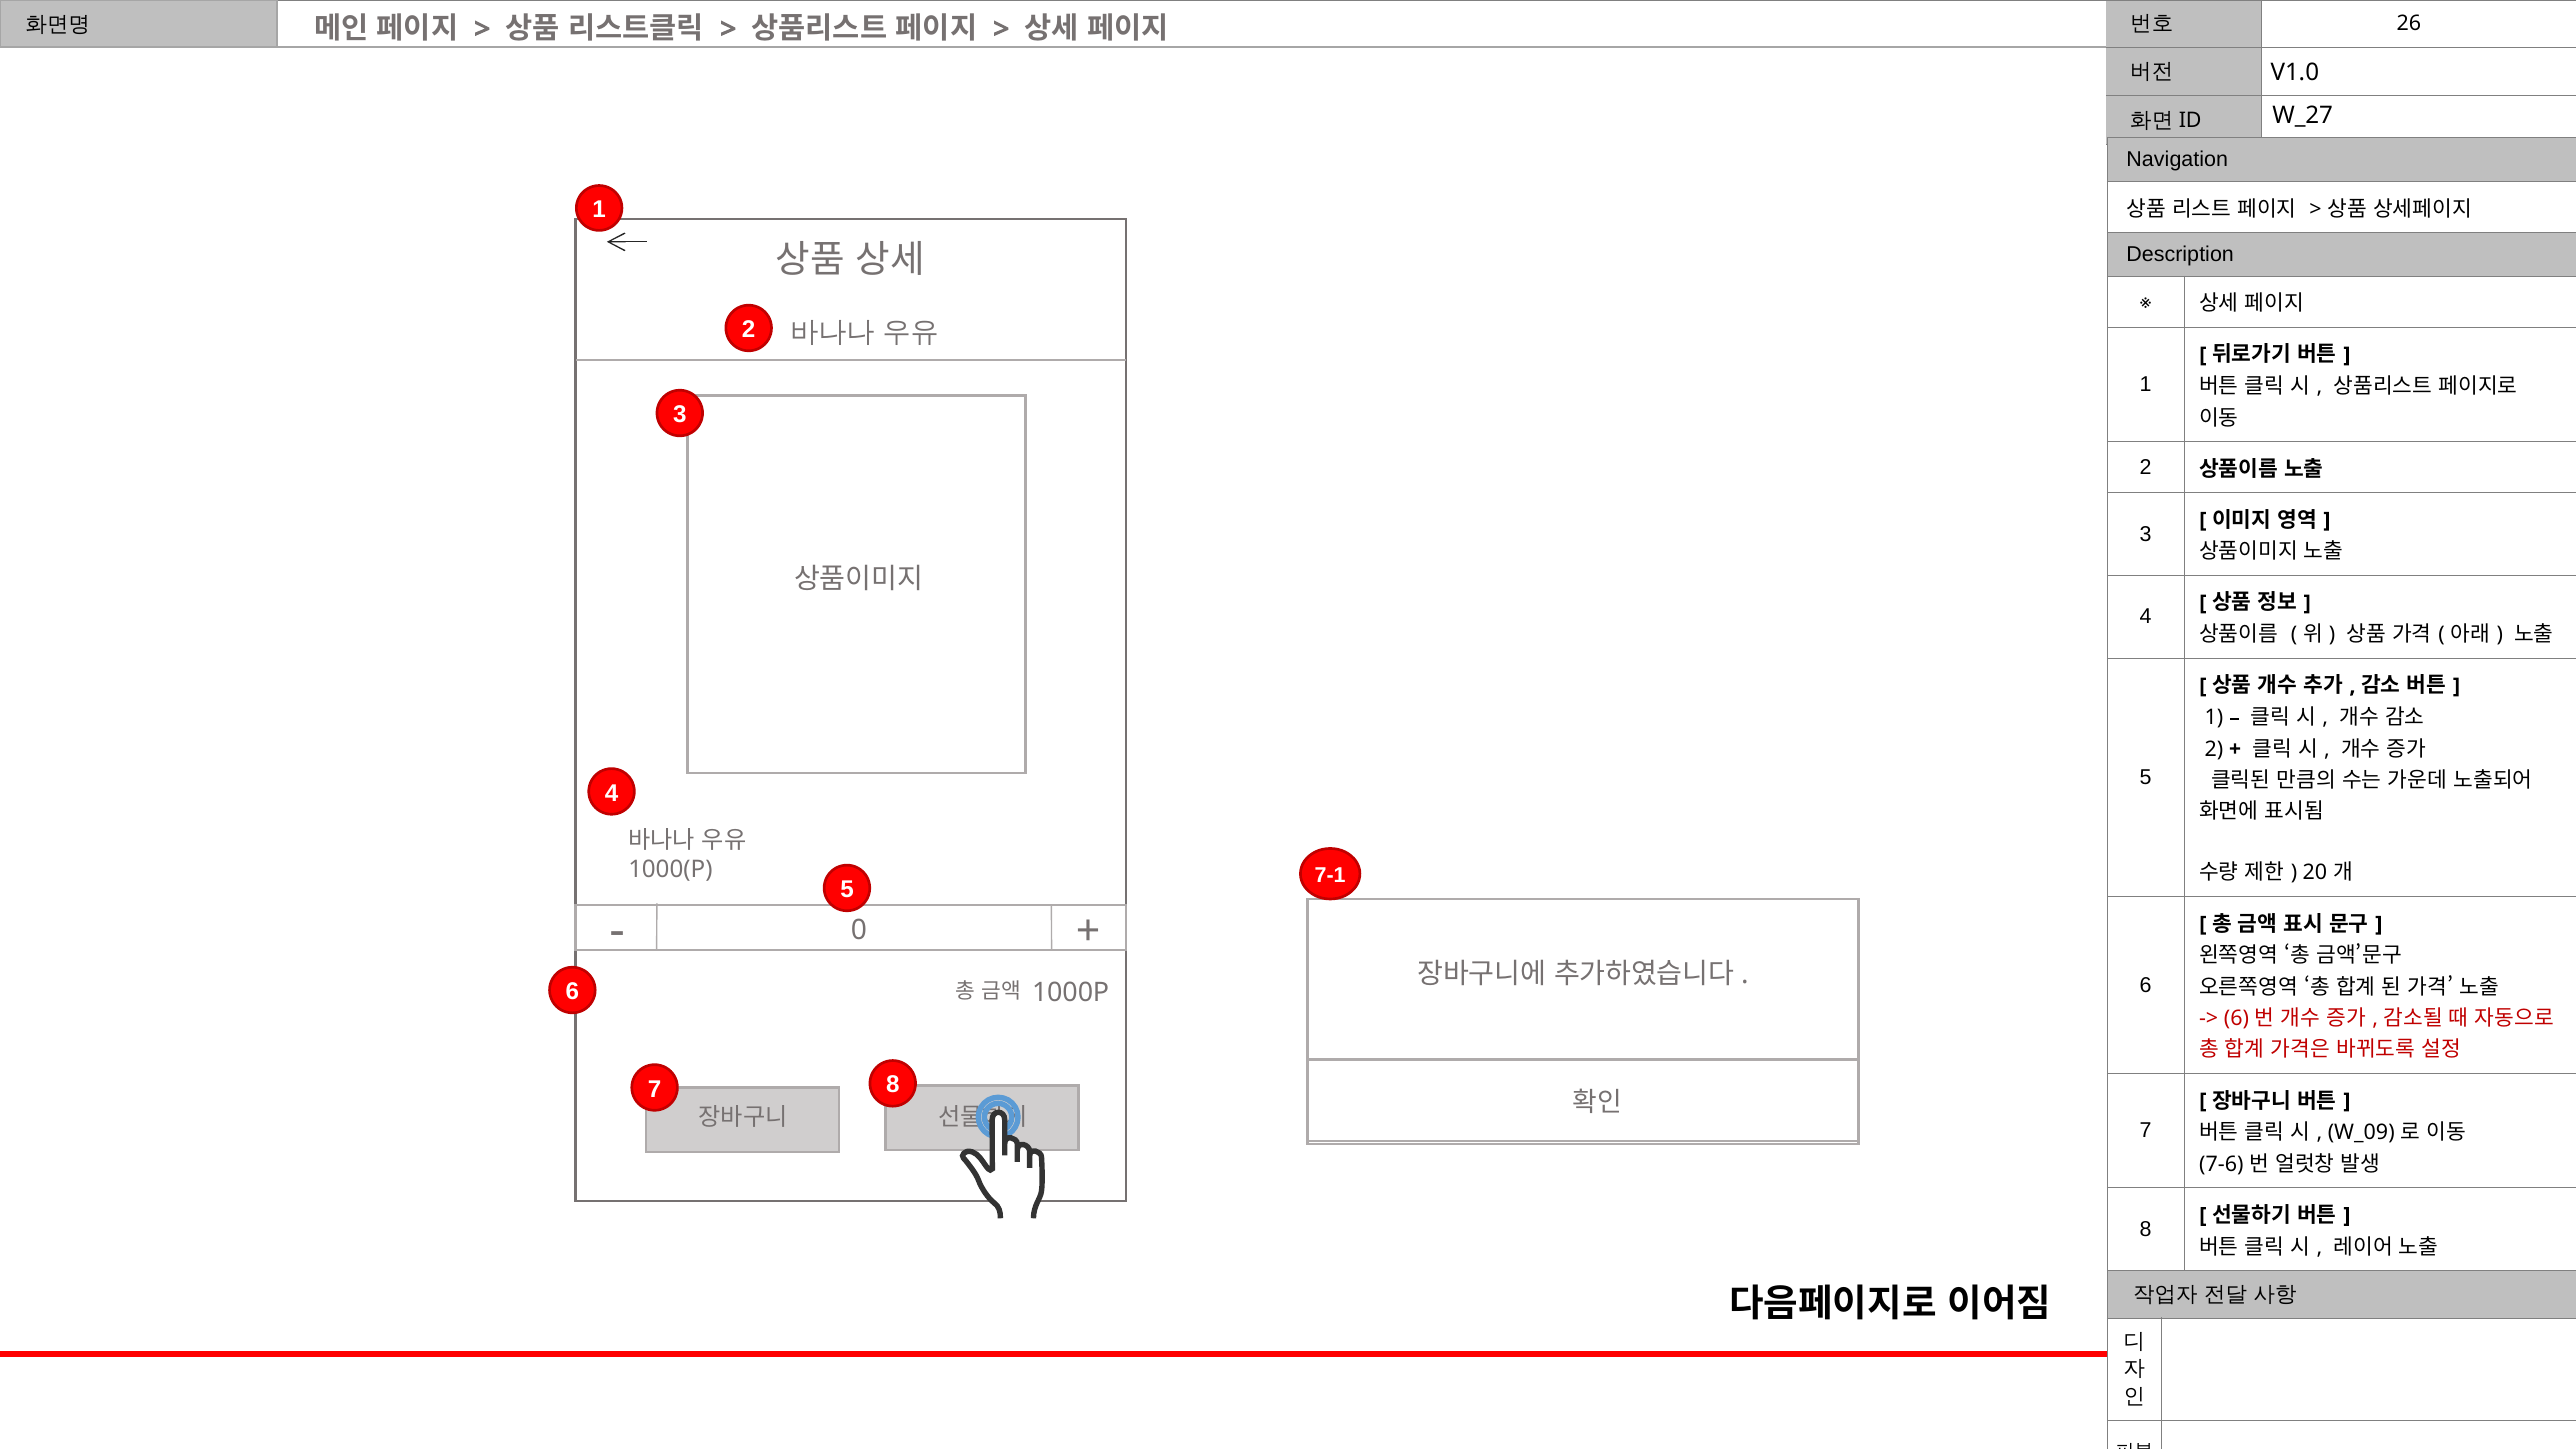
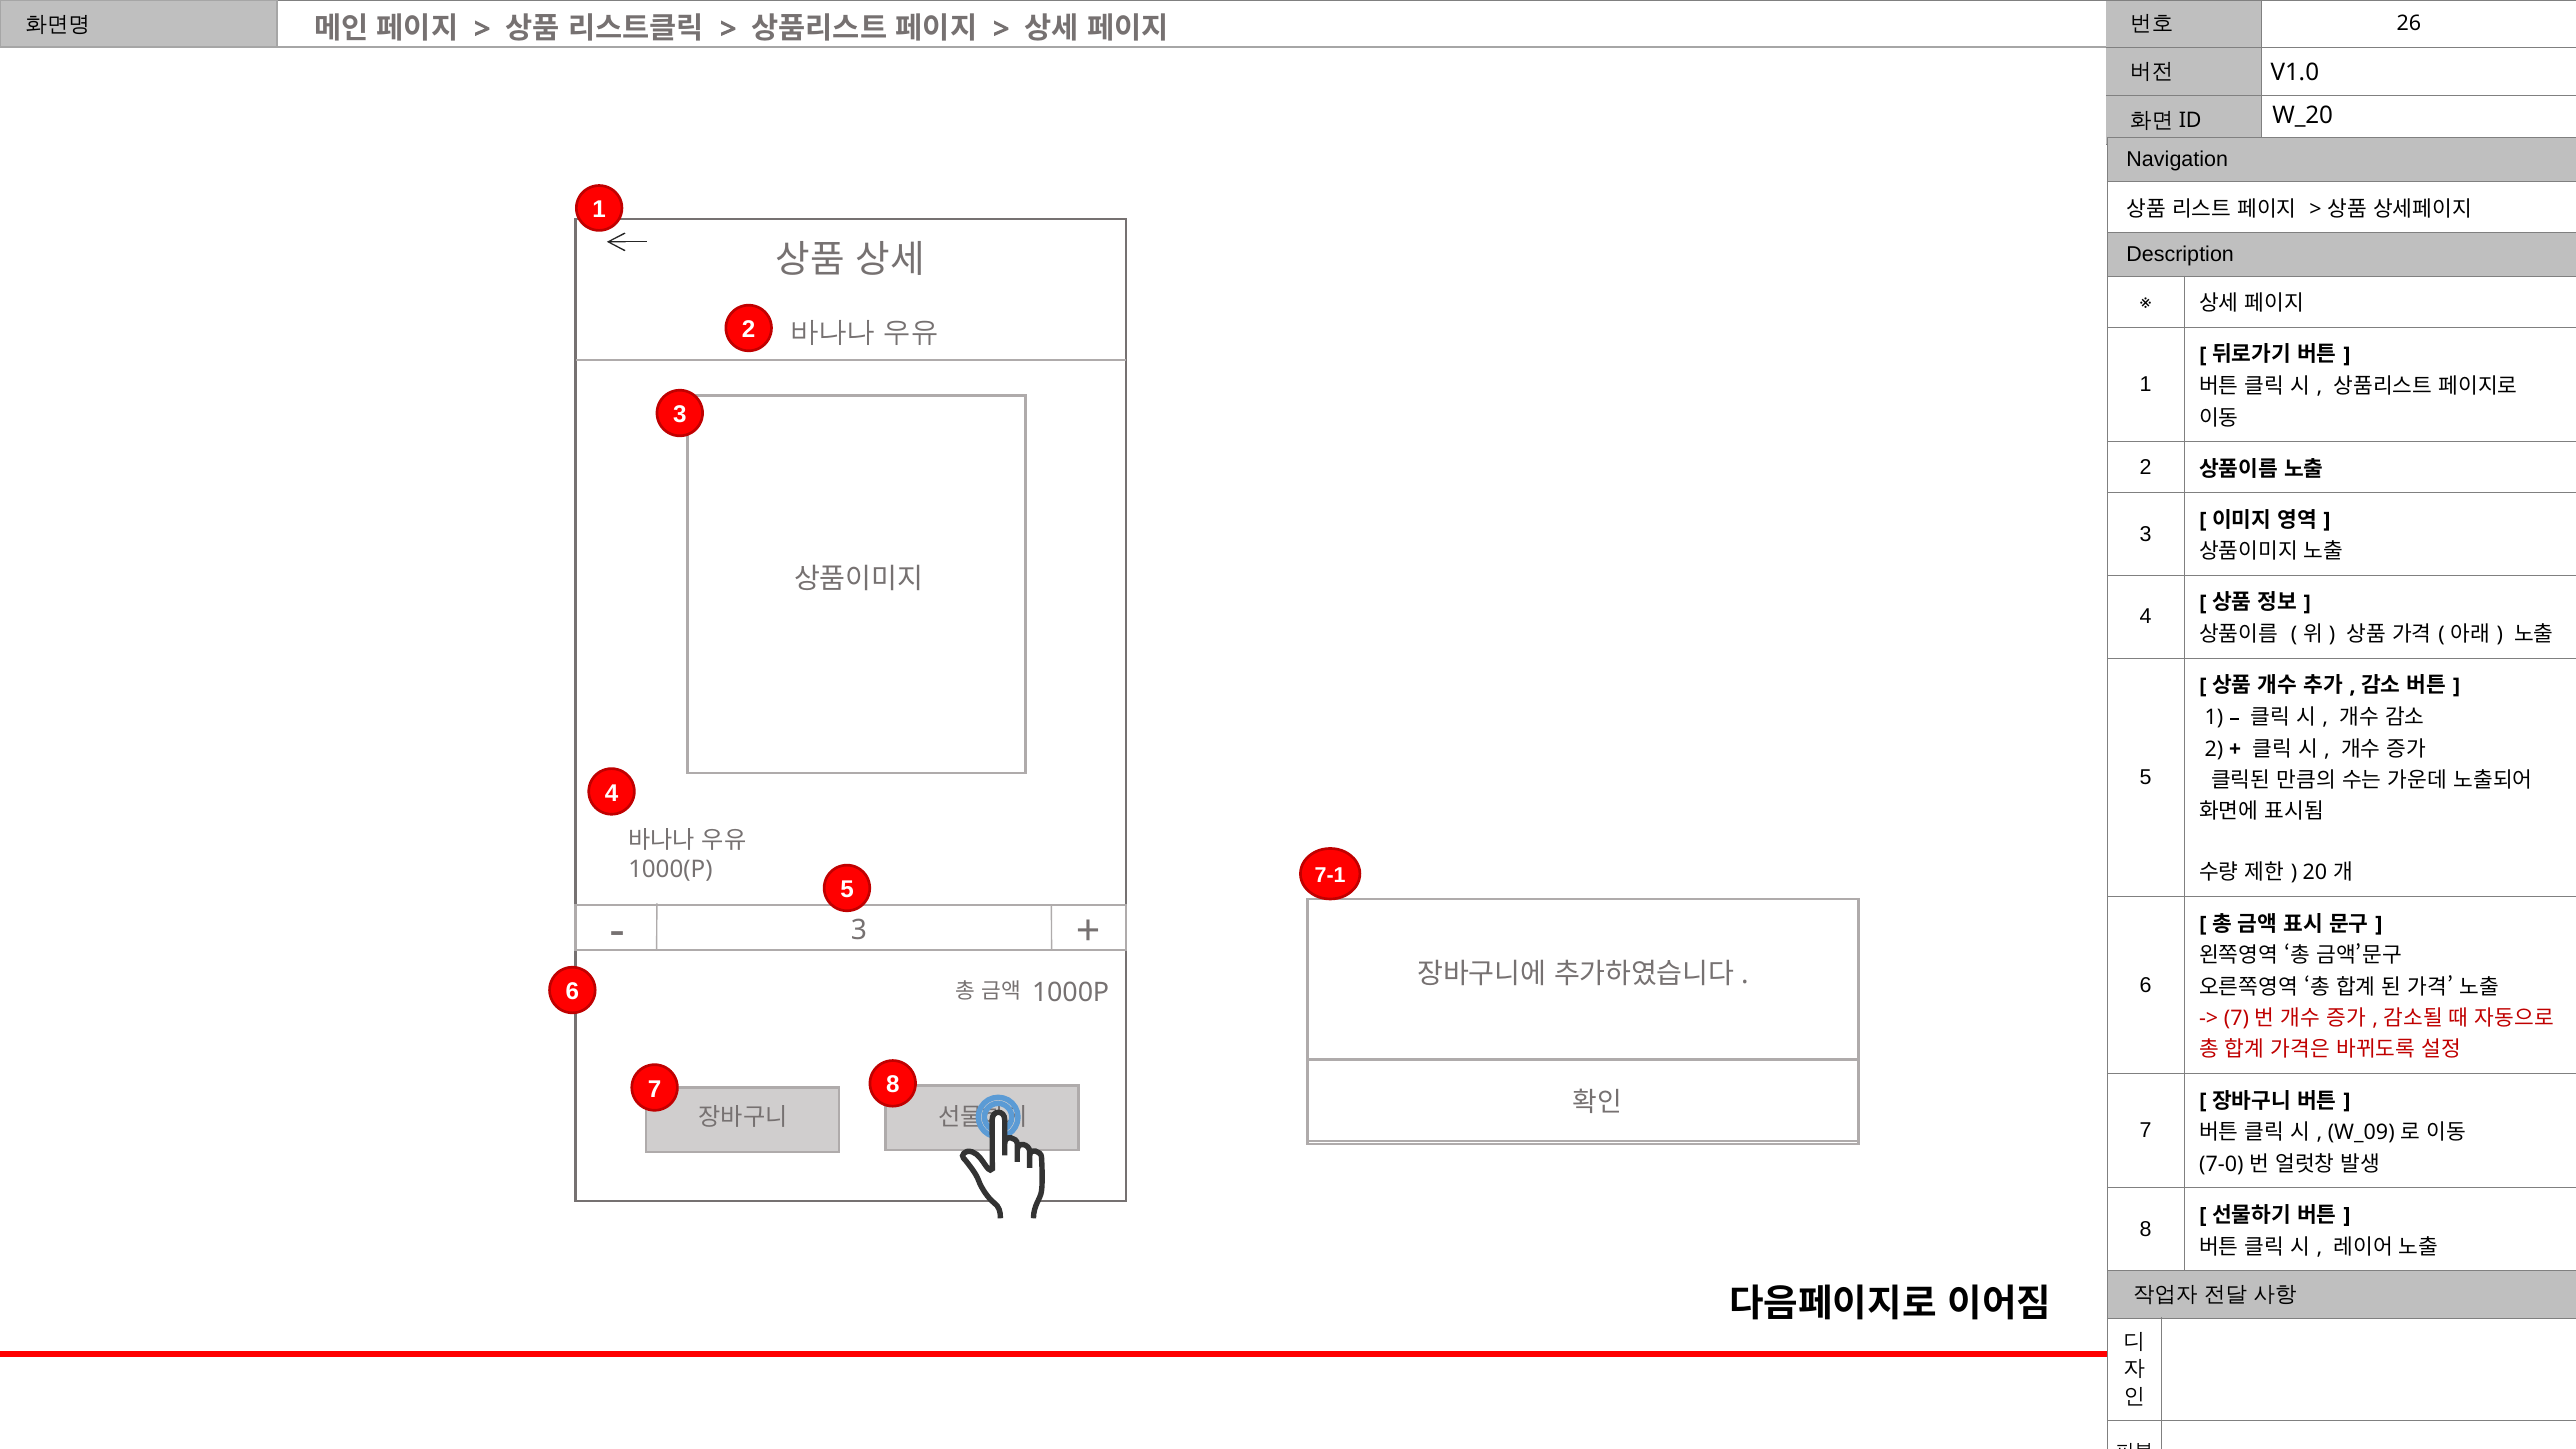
W_27: W_27 -> W_20
0 at (859, 930): 0 -> 3
6 at (2236, 1018): 6 -> 7
7-6: 7-6 -> 7-0
